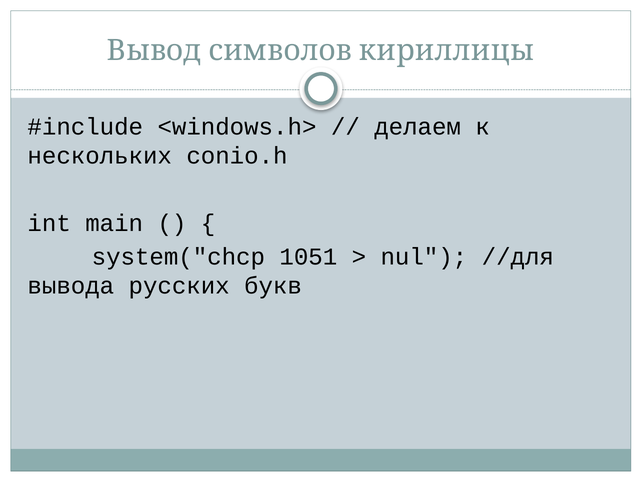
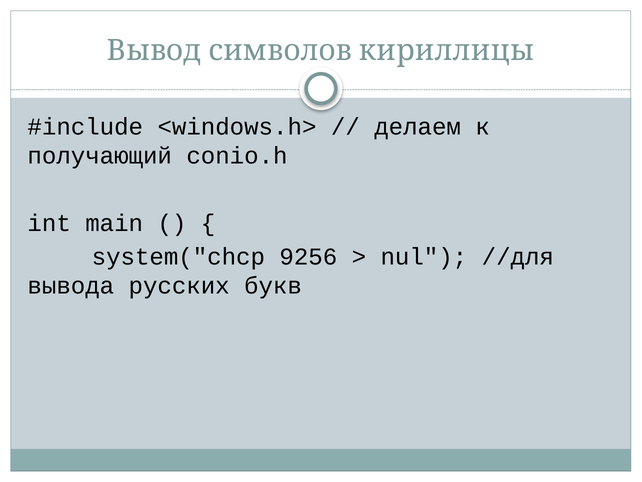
нескольких: нескольких -> получающий
1051: 1051 -> 9256
